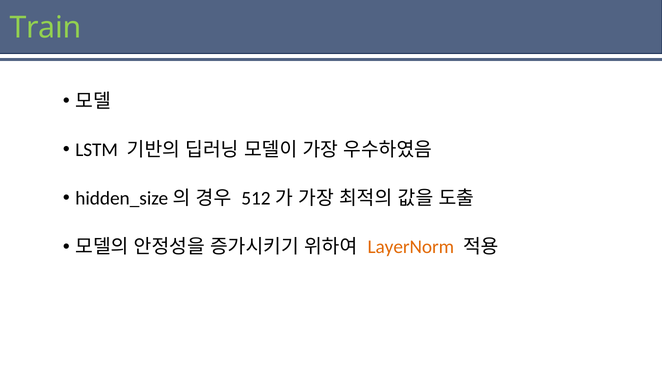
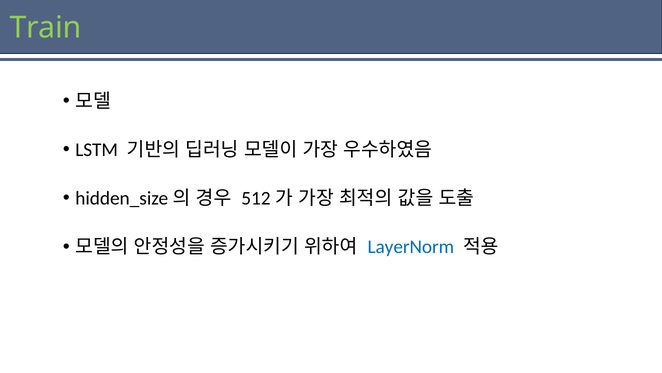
LayerNorm colour: orange -> blue
